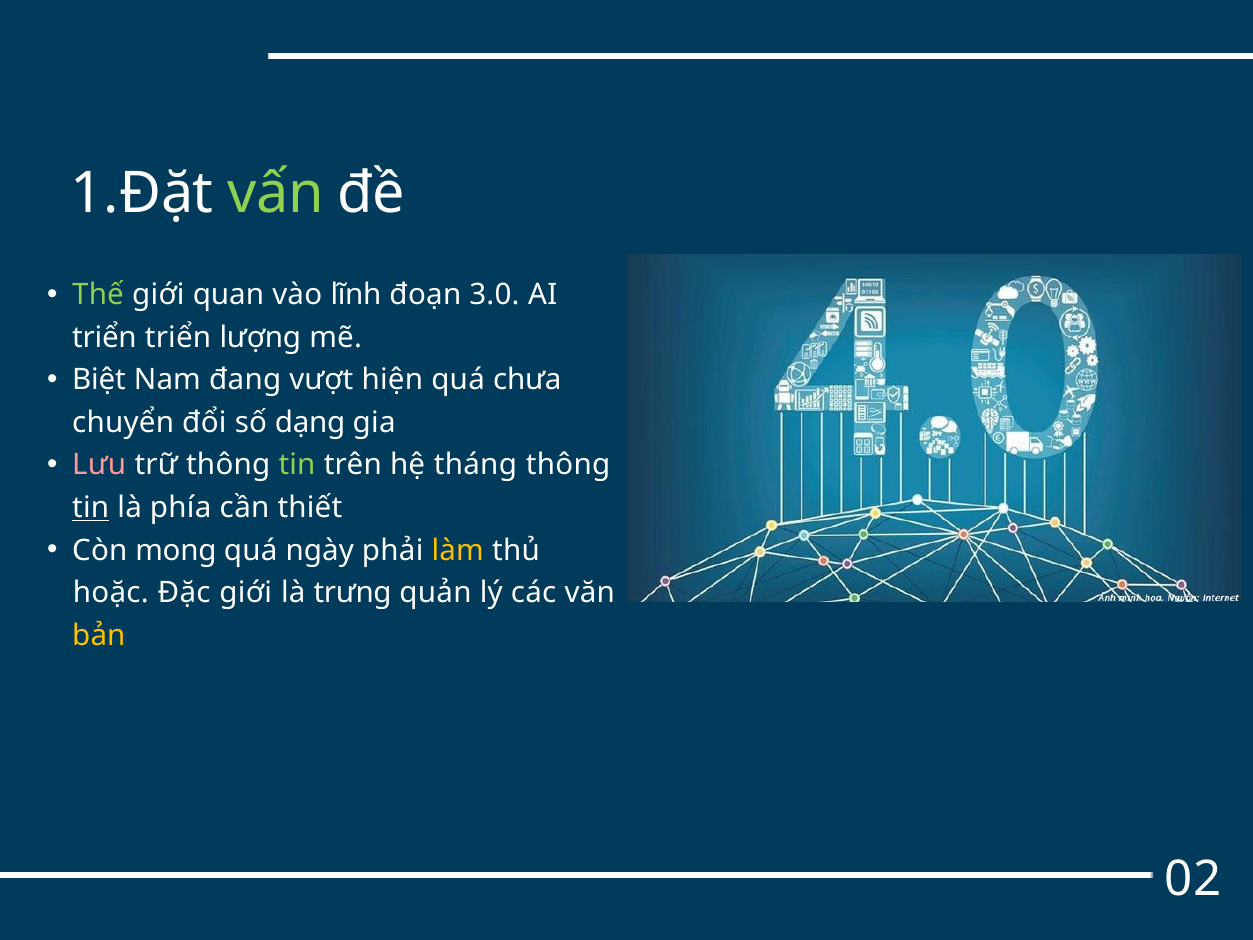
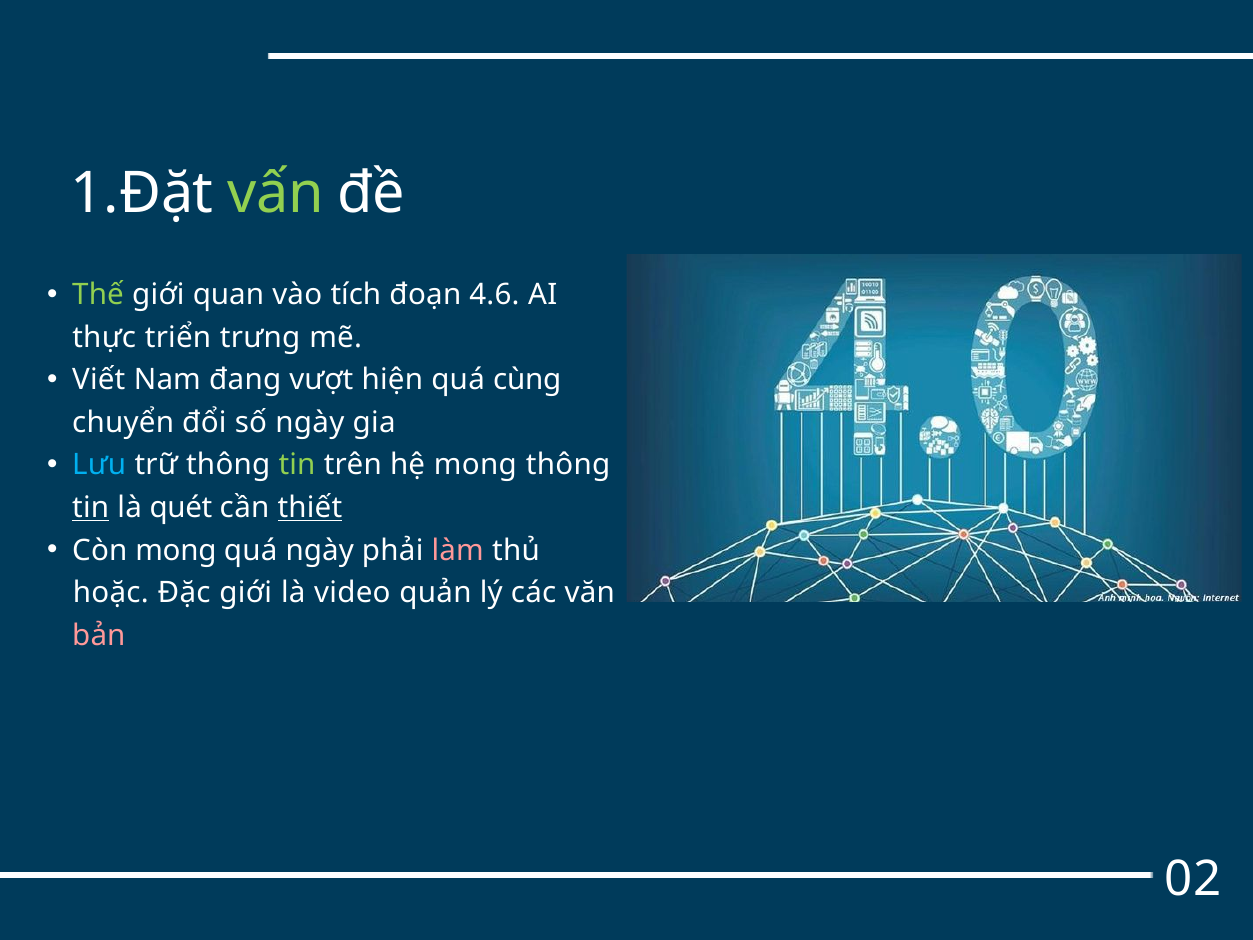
lĩnh: lĩnh -> tích
3.0: 3.0 -> 4.6
triển at (104, 337): triển -> thực
lượng: lượng -> trưng
Biệt: Biệt -> Viết
chưa: chưa -> cùng
số dạng: dạng -> ngày
Lưu colour: pink -> light blue
hệ tháng: tháng -> mong
phía: phía -> quét
thiết underline: none -> present
làm colour: yellow -> pink
trưng: trưng -> video
bản colour: yellow -> pink
